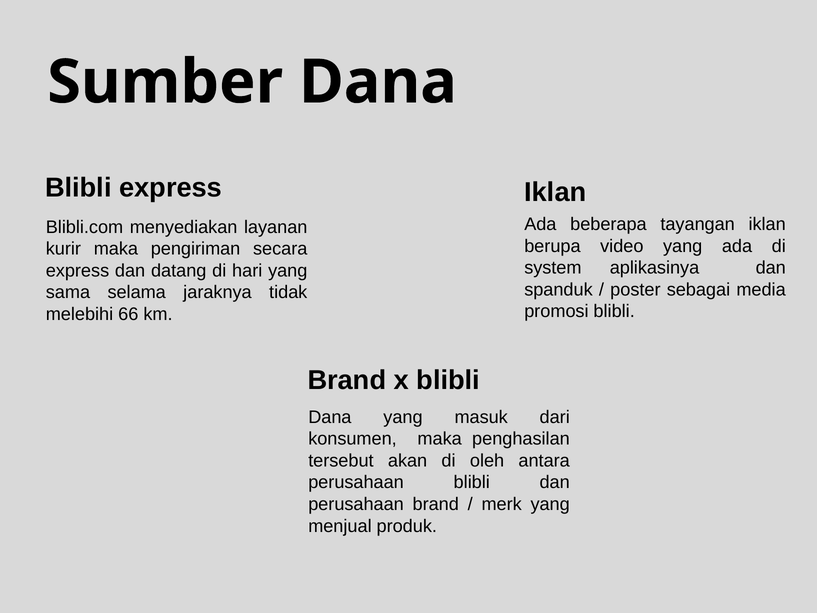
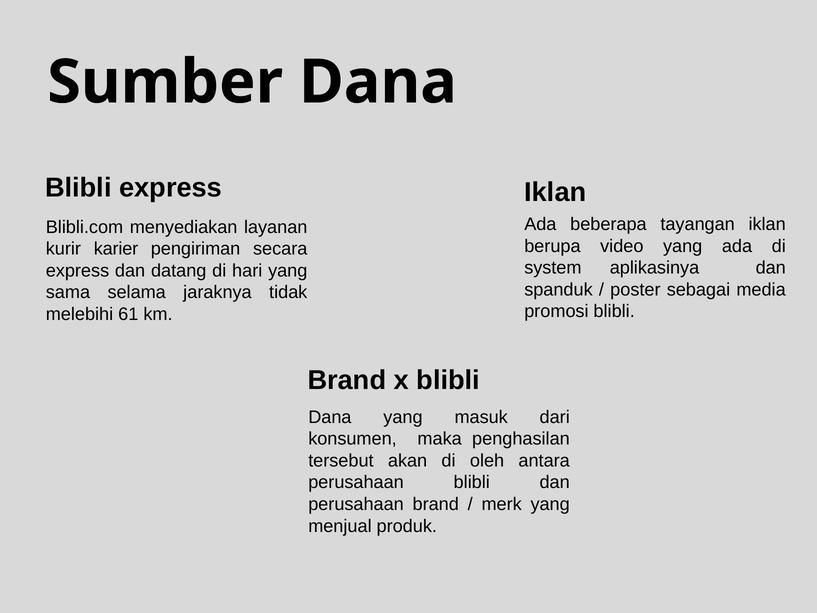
kurir maka: maka -> karier
66: 66 -> 61
